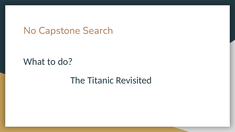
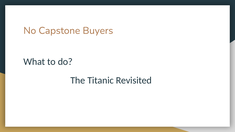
Search: Search -> Buyers
